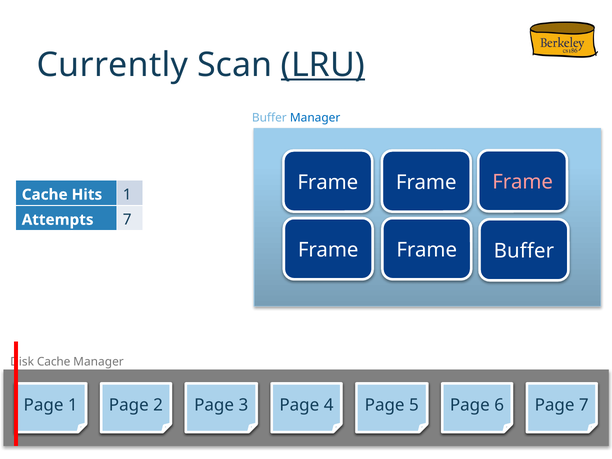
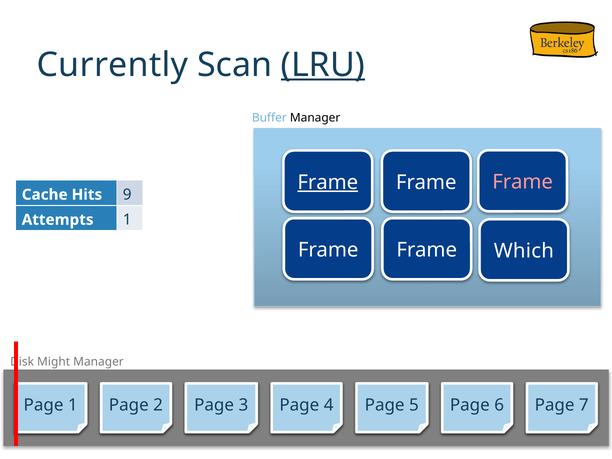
Manager at (315, 118) colour: blue -> black
Frame at (328, 182) underline: none -> present
1 at (127, 195): 1 -> 9
Attempts 7: 7 -> 1
Buffer at (524, 251): Buffer -> Which
Cache at (54, 362): Cache -> Might
